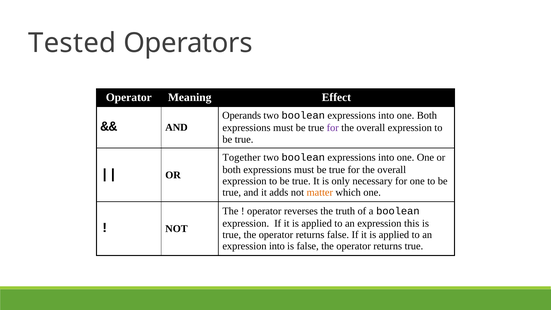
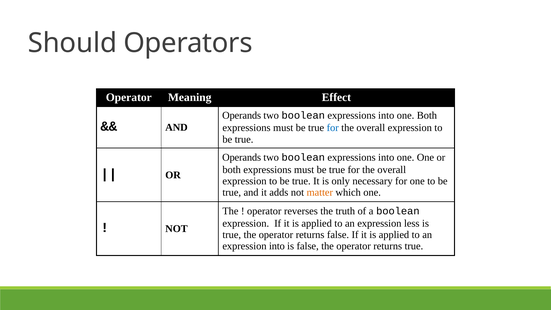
Tested: Tested -> Should
for at (333, 128) colour: purple -> blue
Together at (242, 157): Together -> Operands
this: this -> less
